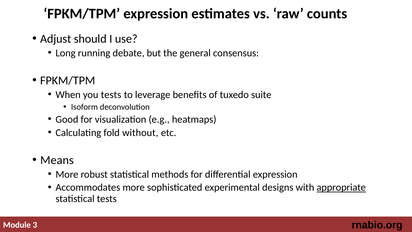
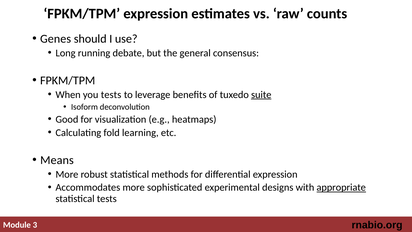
Adjust: Adjust -> Genes
suite underline: none -> present
without: without -> learning
